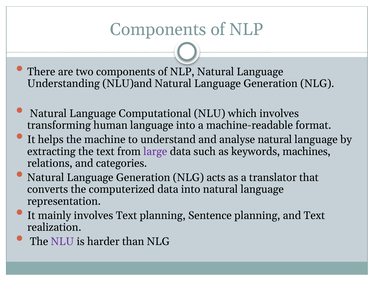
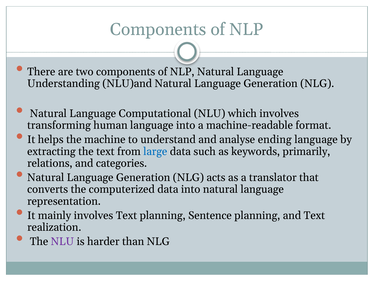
analyse natural: natural -> ending
large colour: purple -> blue
machines: machines -> primarily
